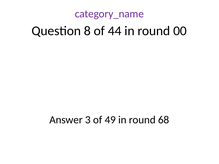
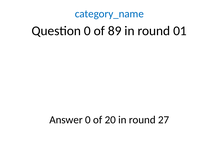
category_name colour: purple -> blue
Question 8: 8 -> 0
44: 44 -> 89
00: 00 -> 01
Answer 3: 3 -> 0
49: 49 -> 20
68: 68 -> 27
